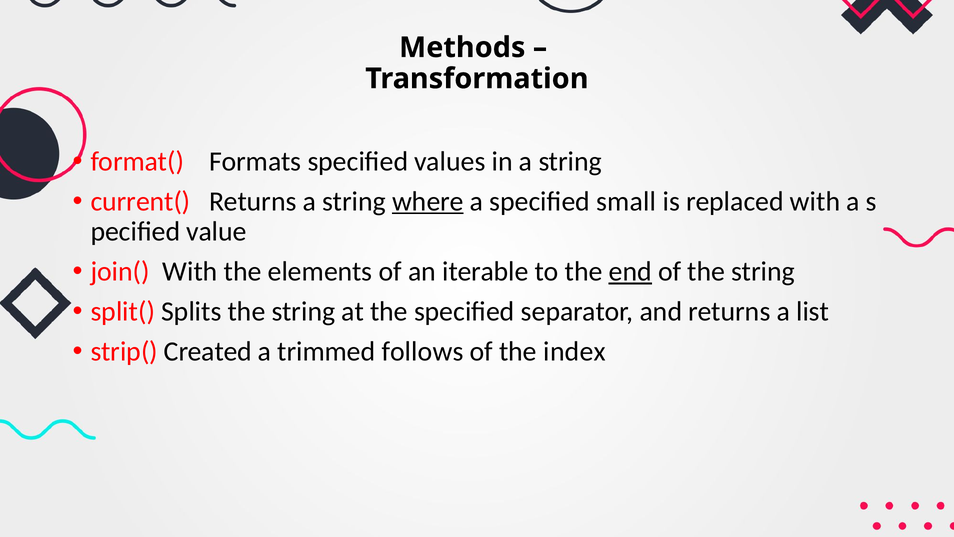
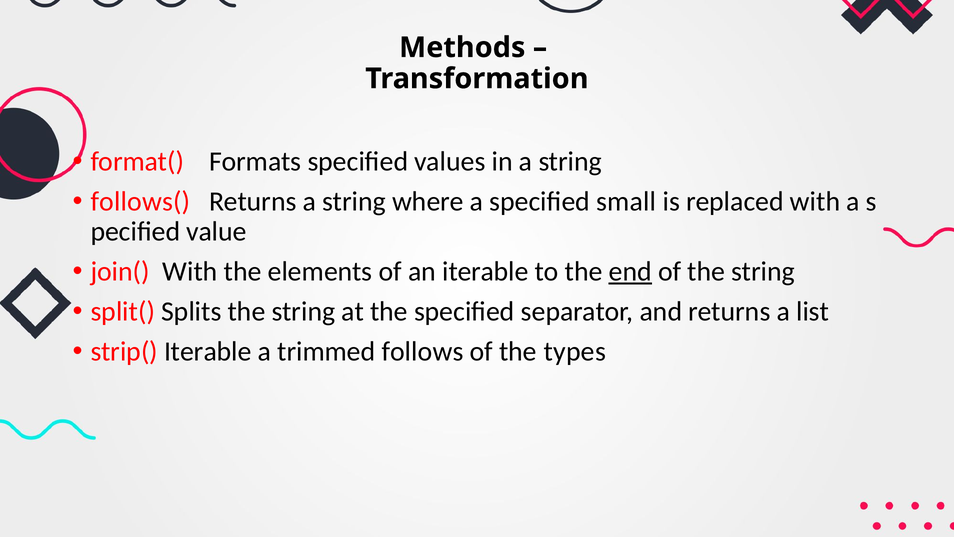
current(: current( -> follows(
where underline: present -> none
strip( Created: Created -> Iterable
index: index -> types
